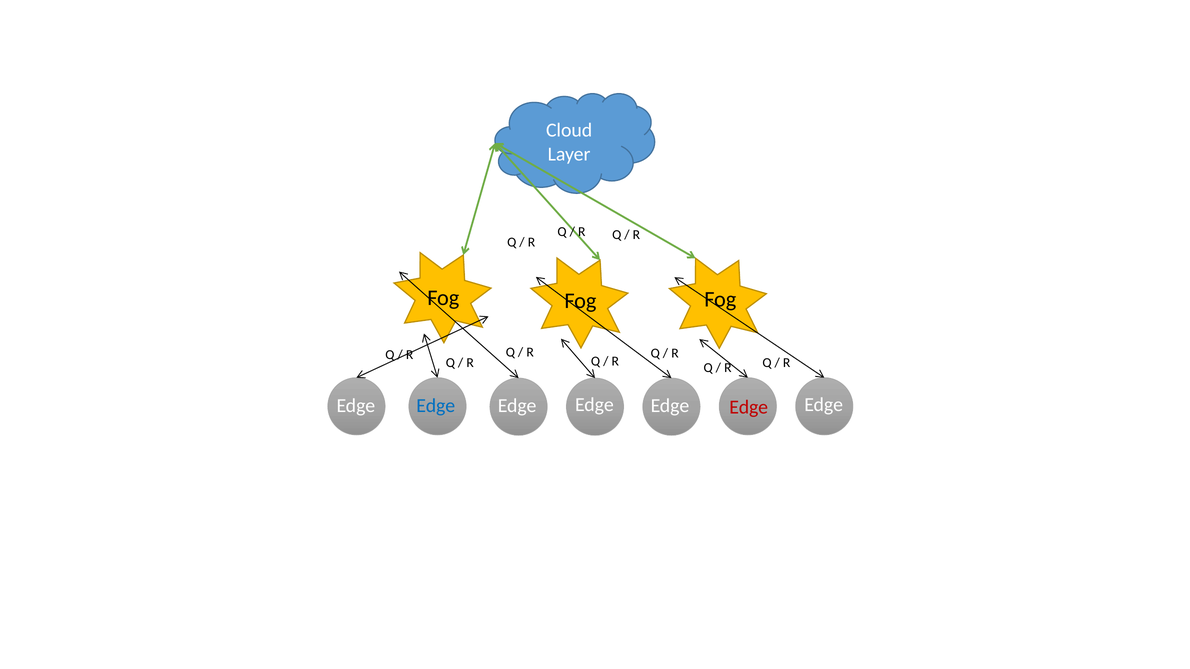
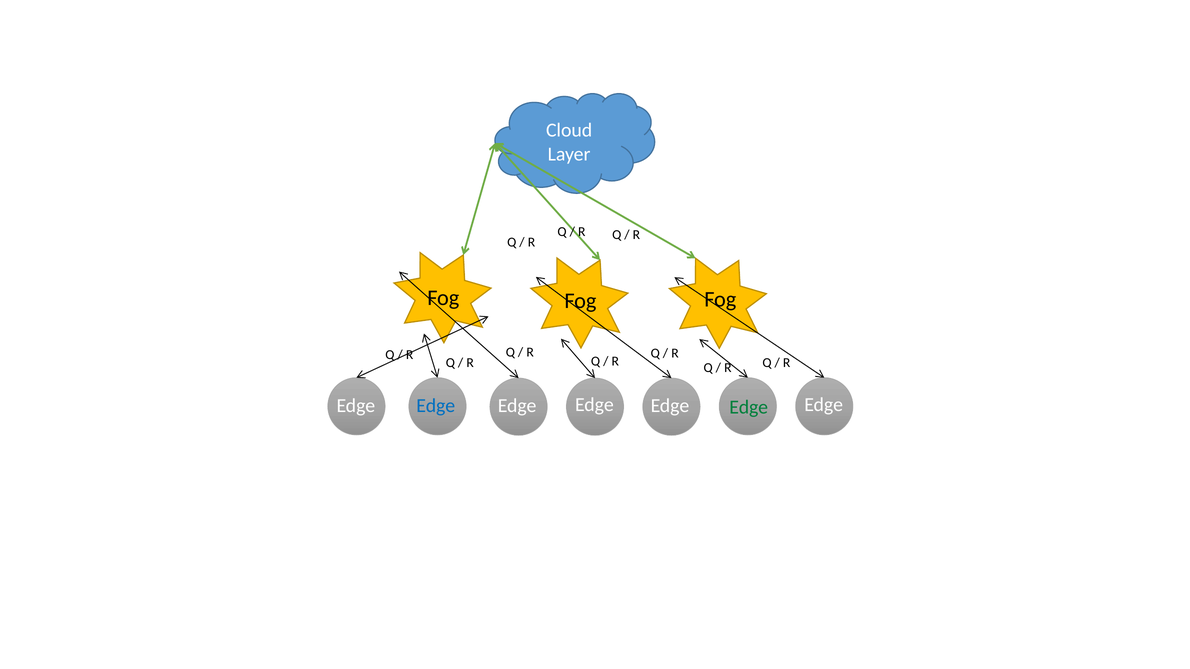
Edge at (749, 407) colour: red -> green
